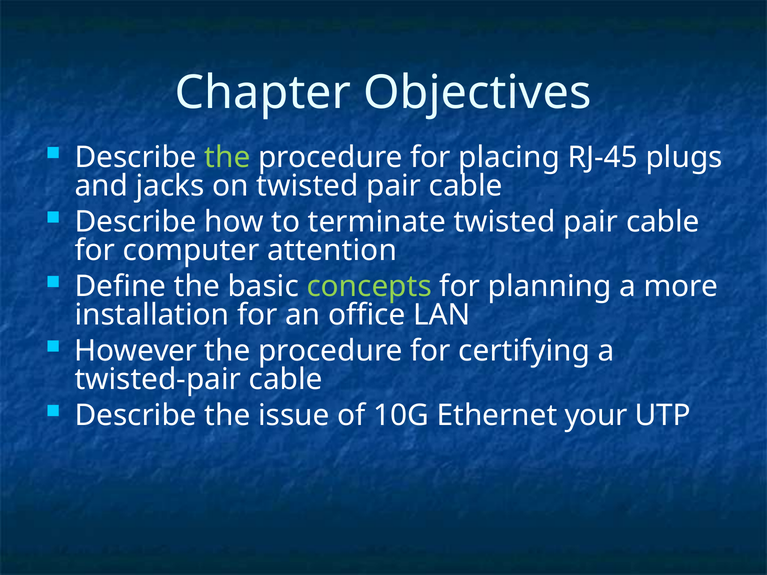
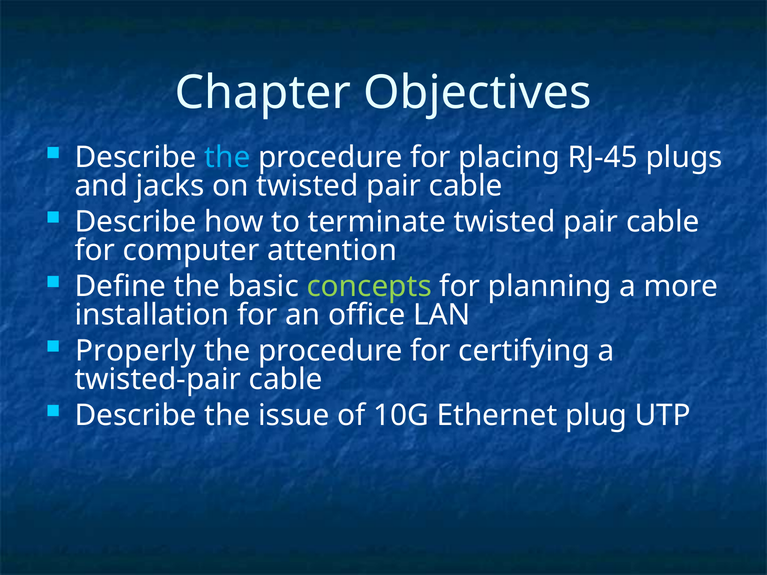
the at (227, 157) colour: light green -> light blue
However: However -> Properly
your: your -> plug
